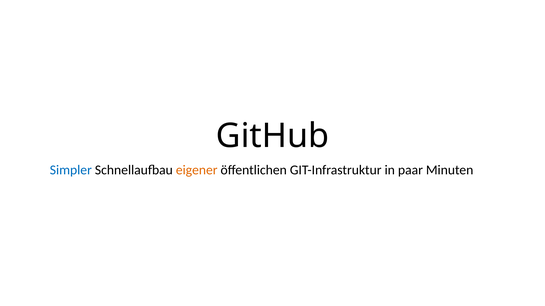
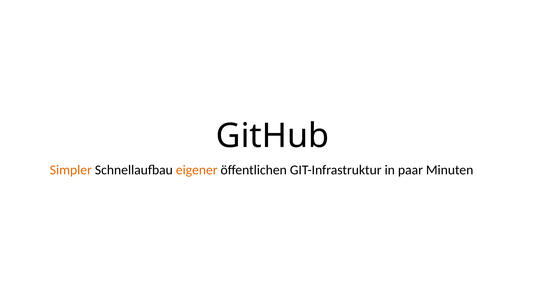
Simpler colour: blue -> orange
